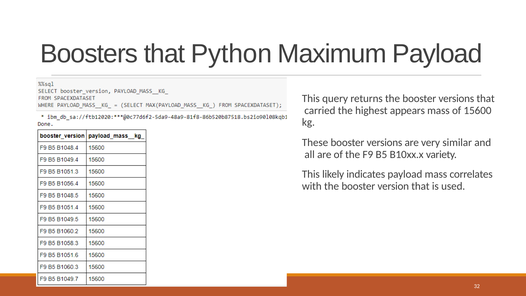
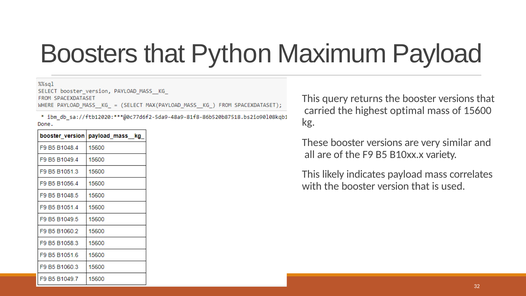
appears: appears -> optimal
